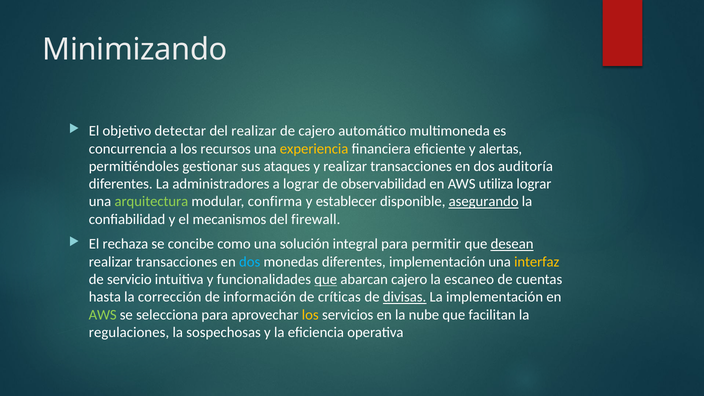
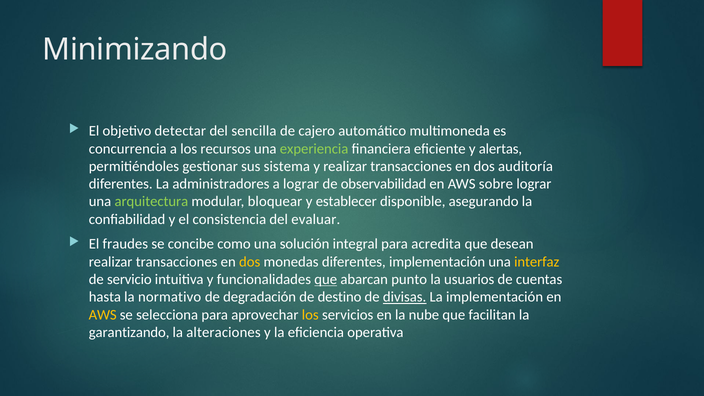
del realizar: realizar -> sencilla
experiencia colour: yellow -> light green
ataques: ataques -> sistema
utiliza: utiliza -> sobre
confirma: confirma -> bloquear
asegurando underline: present -> none
mecanismos: mecanismos -> consistencia
firewall: firewall -> evaluar
rechaza: rechaza -> fraudes
permitir: permitir -> acredita
desean underline: present -> none
dos at (250, 262) colour: light blue -> yellow
abarcan cajero: cajero -> punto
escaneo: escaneo -> usuarios
corrección: corrección -> normativo
información: información -> degradación
críticas: críticas -> destino
AWS at (103, 315) colour: light green -> yellow
regulaciones: regulaciones -> garantizando
sospechosas: sospechosas -> alteraciones
